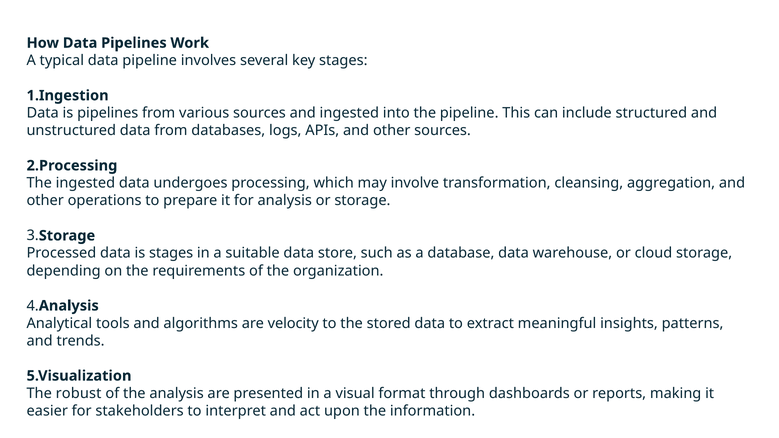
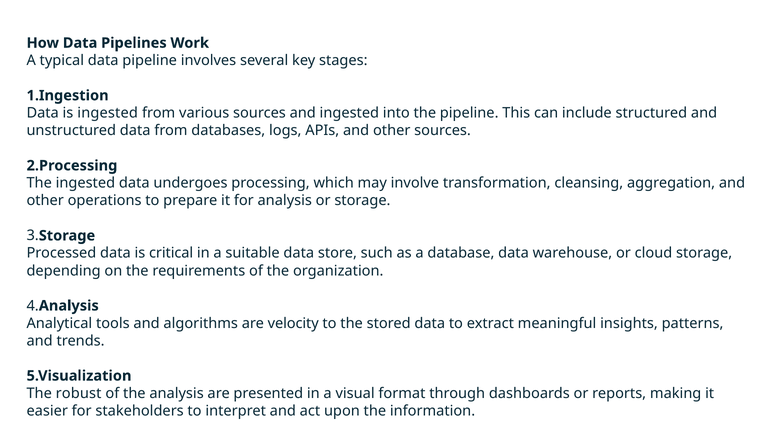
is pipelines: pipelines -> ingested
is stages: stages -> critical
